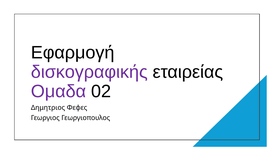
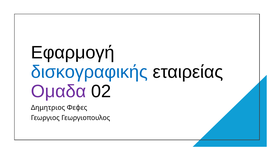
δισκογραφικής colour: purple -> blue
